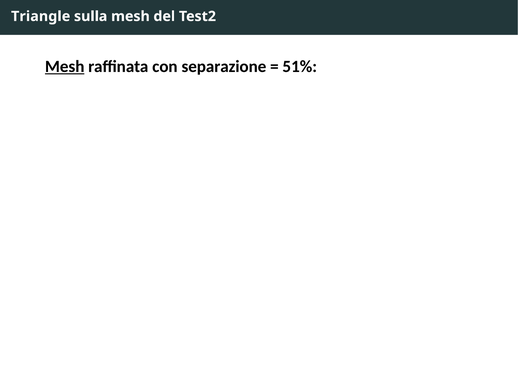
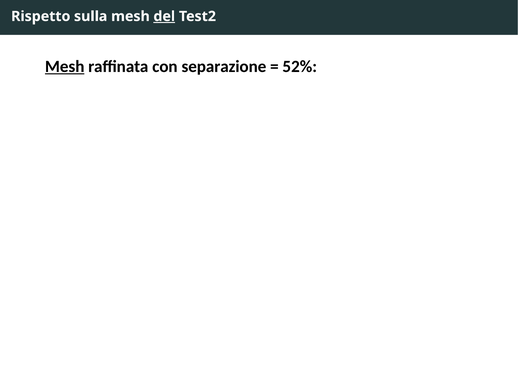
Triangle: Triangle -> Rispetto
del underline: none -> present
51%: 51% -> 52%
